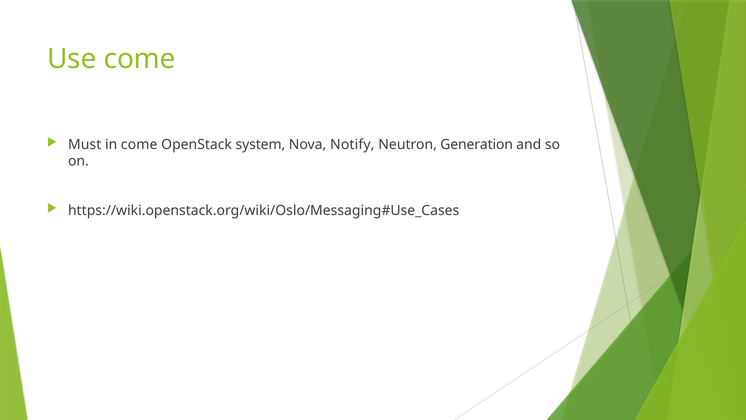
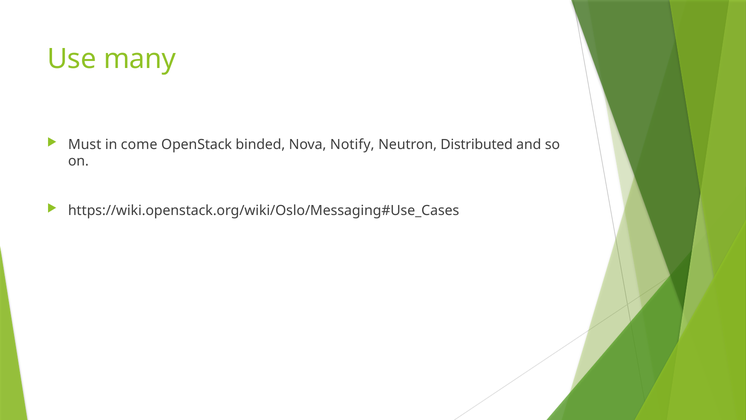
Use come: come -> many
system: system -> binded
Generation: Generation -> Distributed
